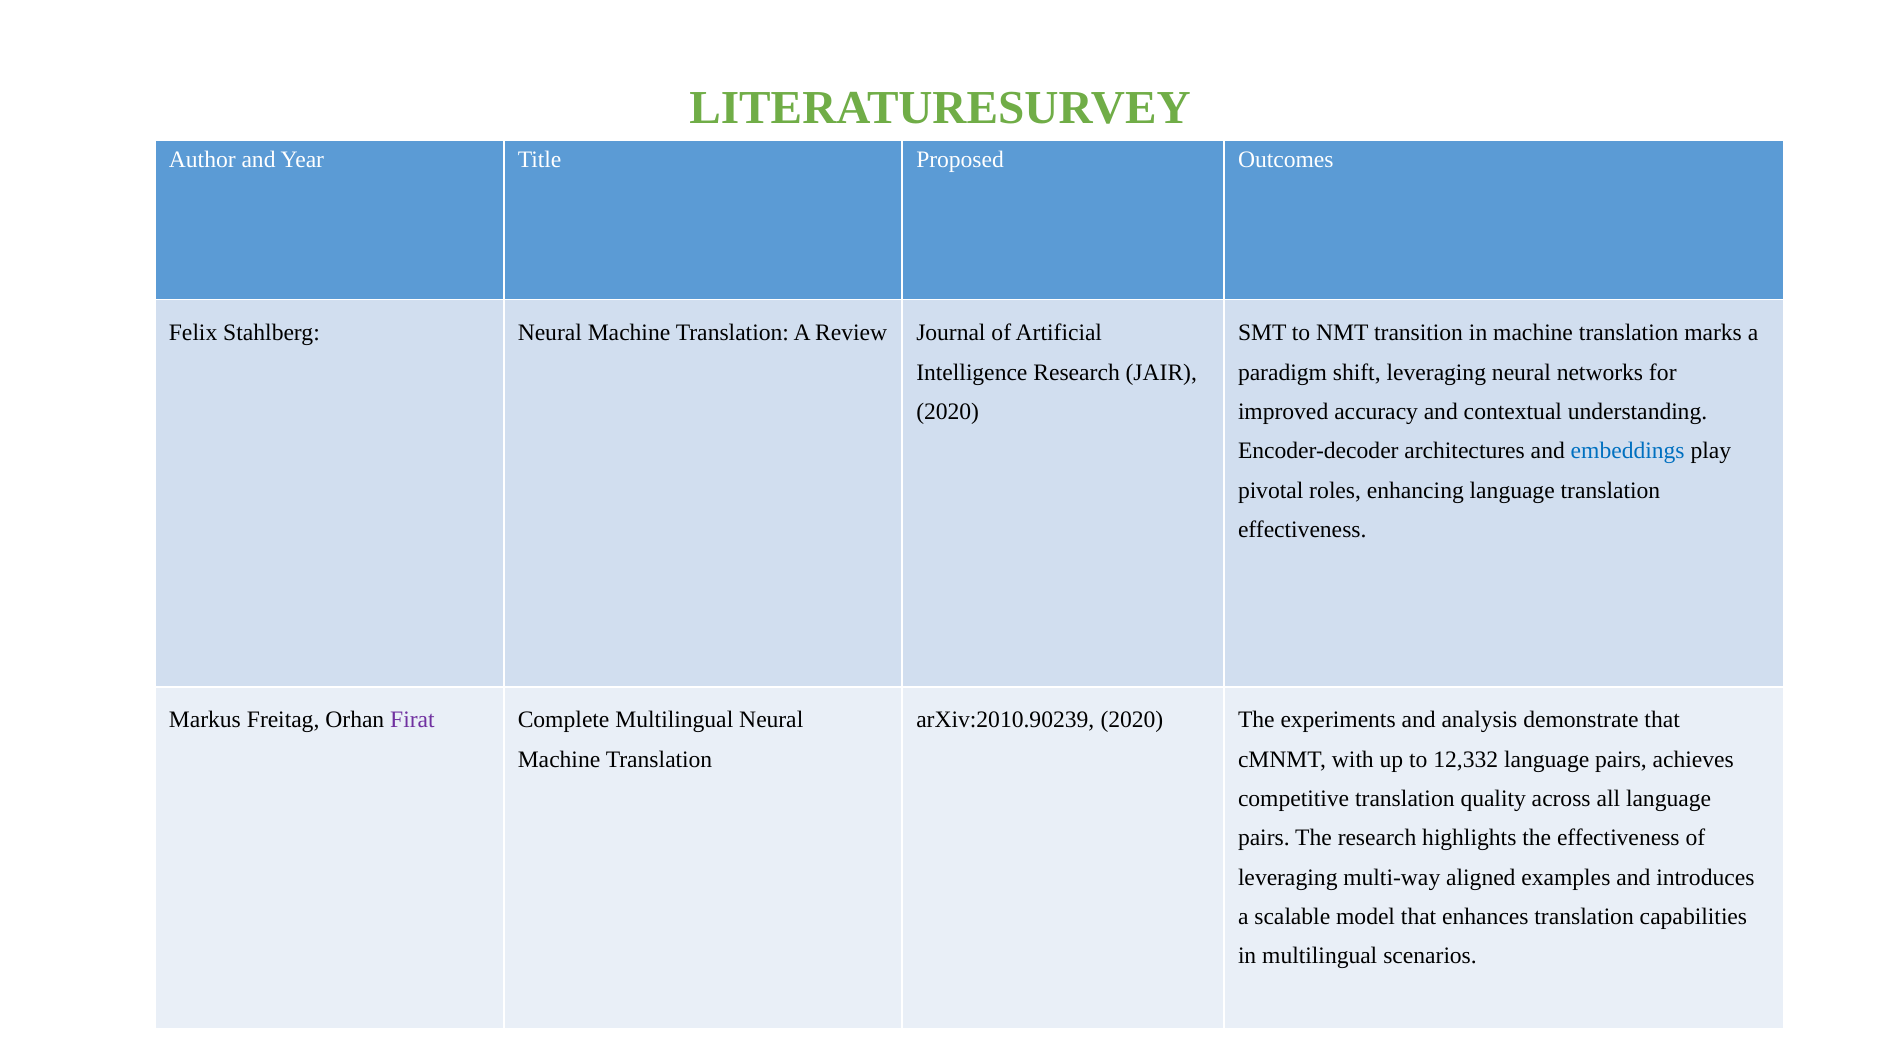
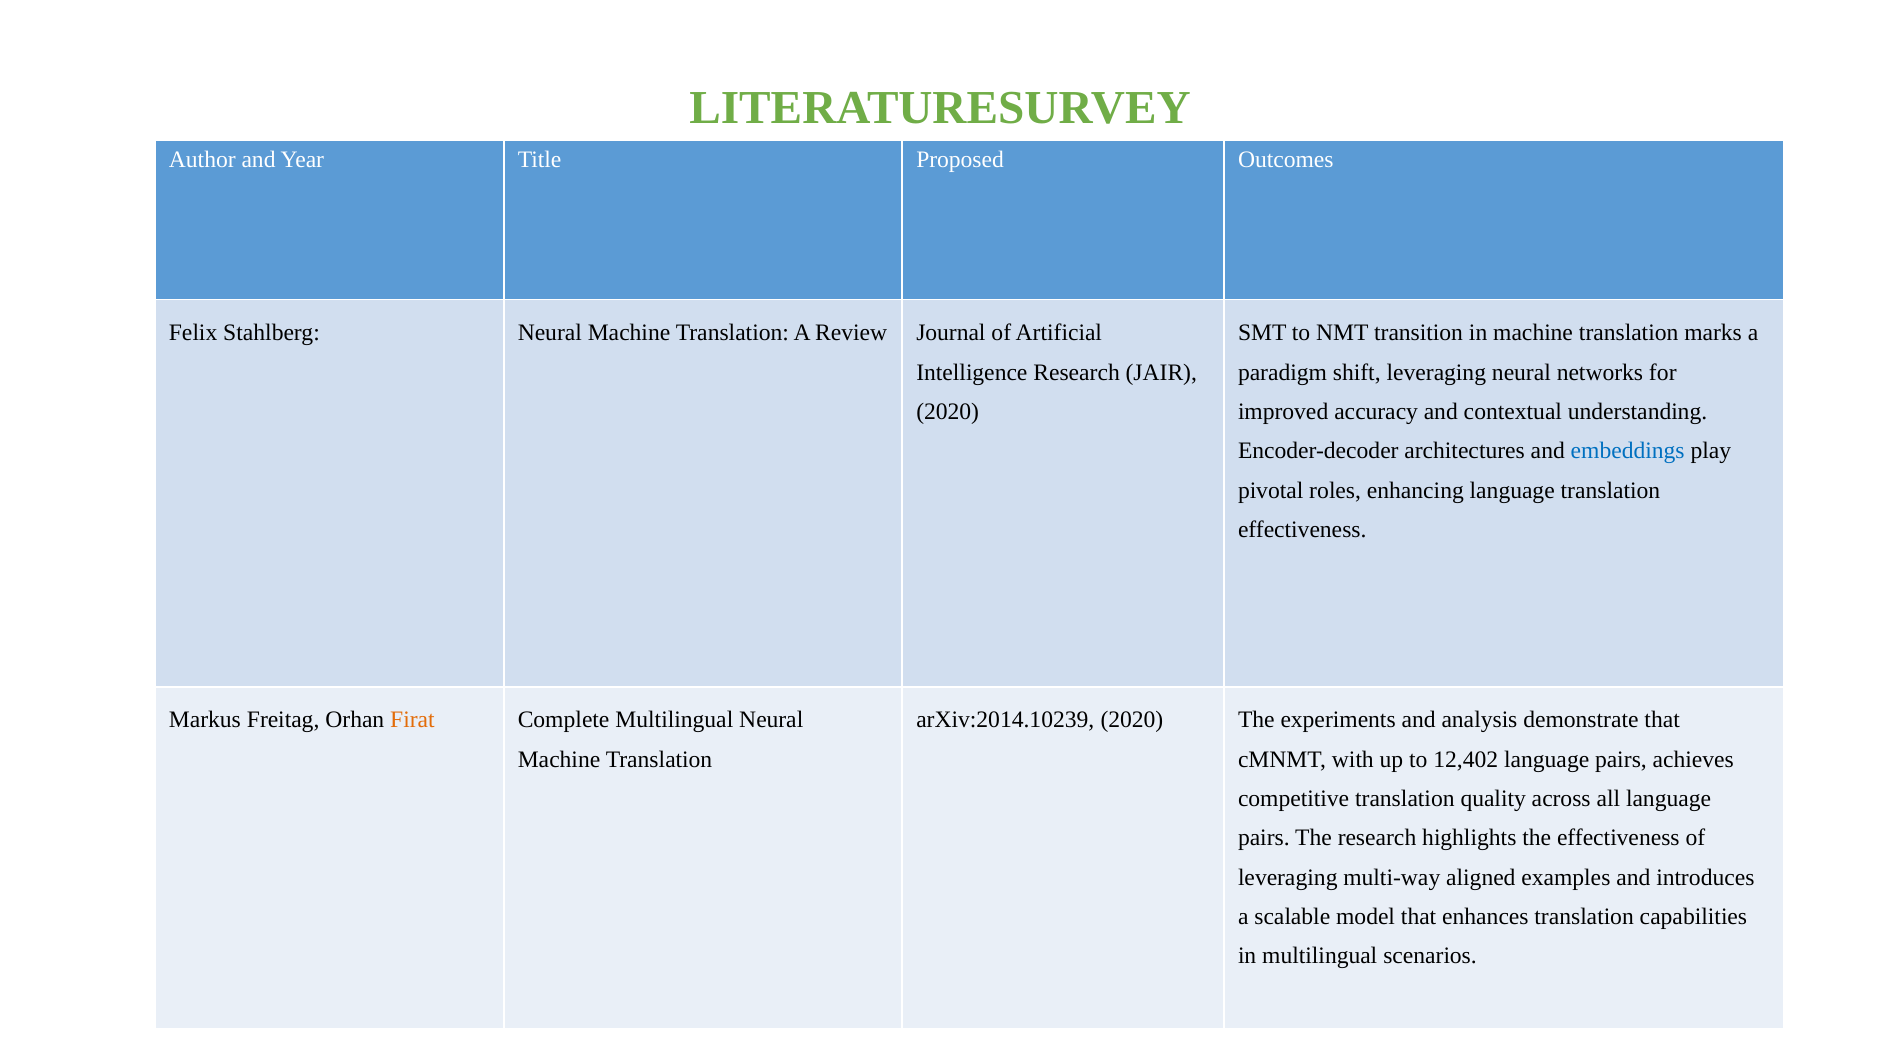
Firat colour: purple -> orange
arXiv:2010.90239: arXiv:2010.90239 -> arXiv:2014.10239
12,332: 12,332 -> 12,402
